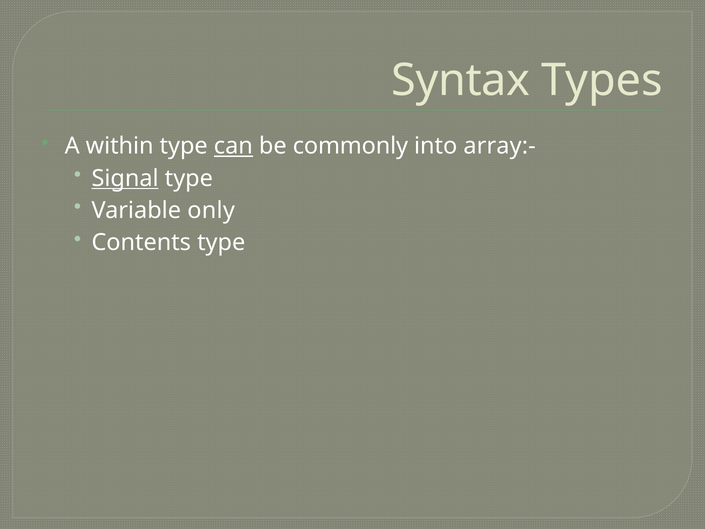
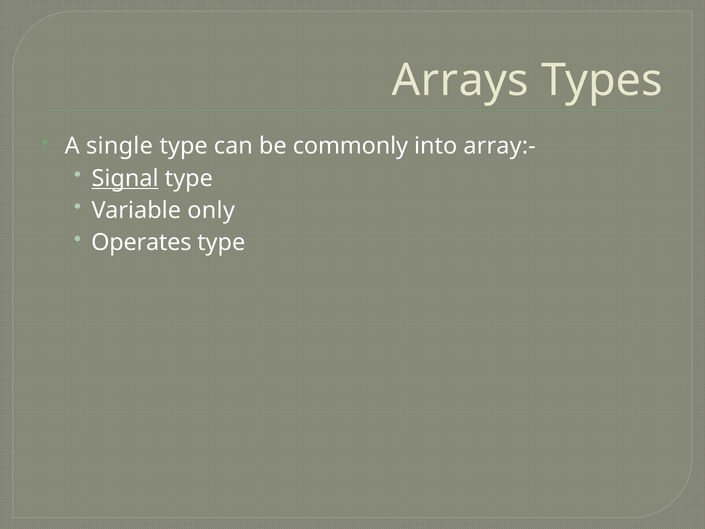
Syntax: Syntax -> Arrays
within: within -> single
can underline: present -> none
Contents: Contents -> Operates
